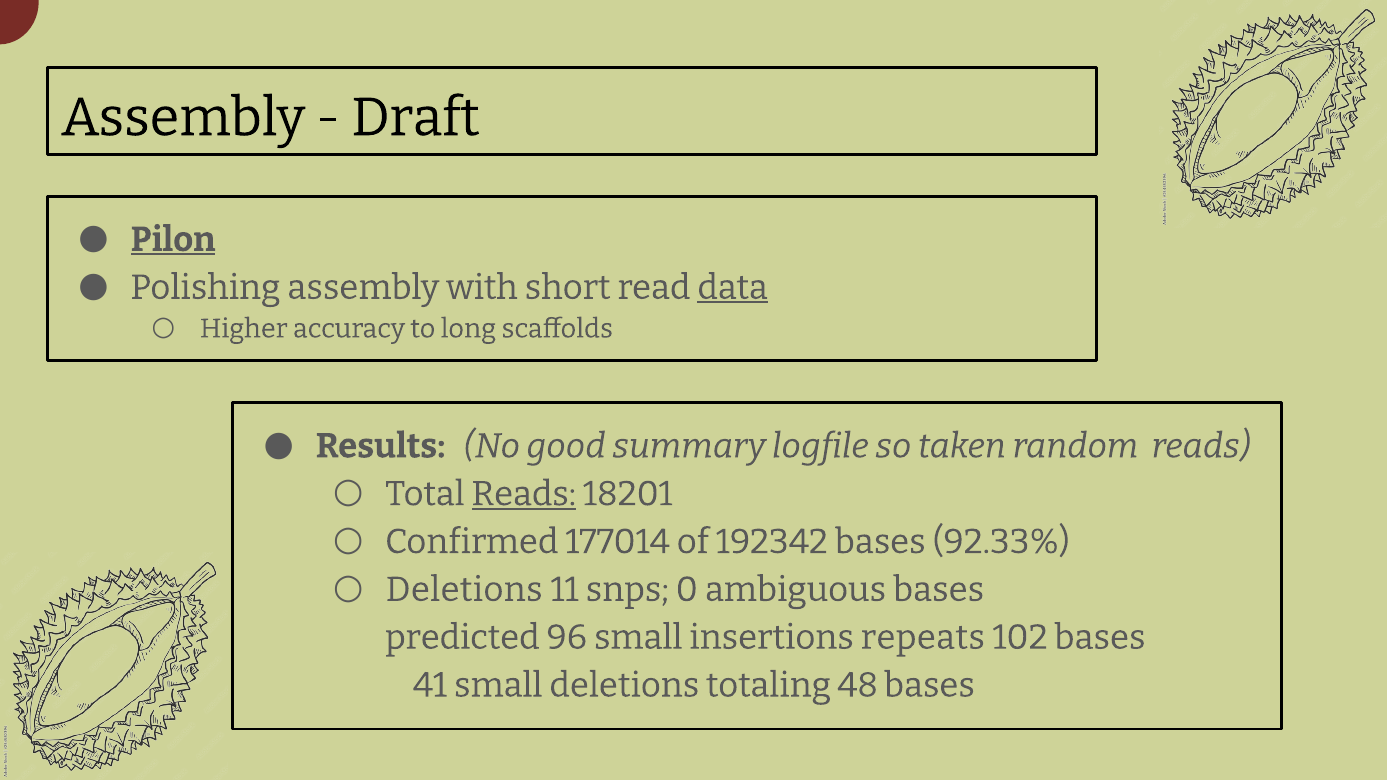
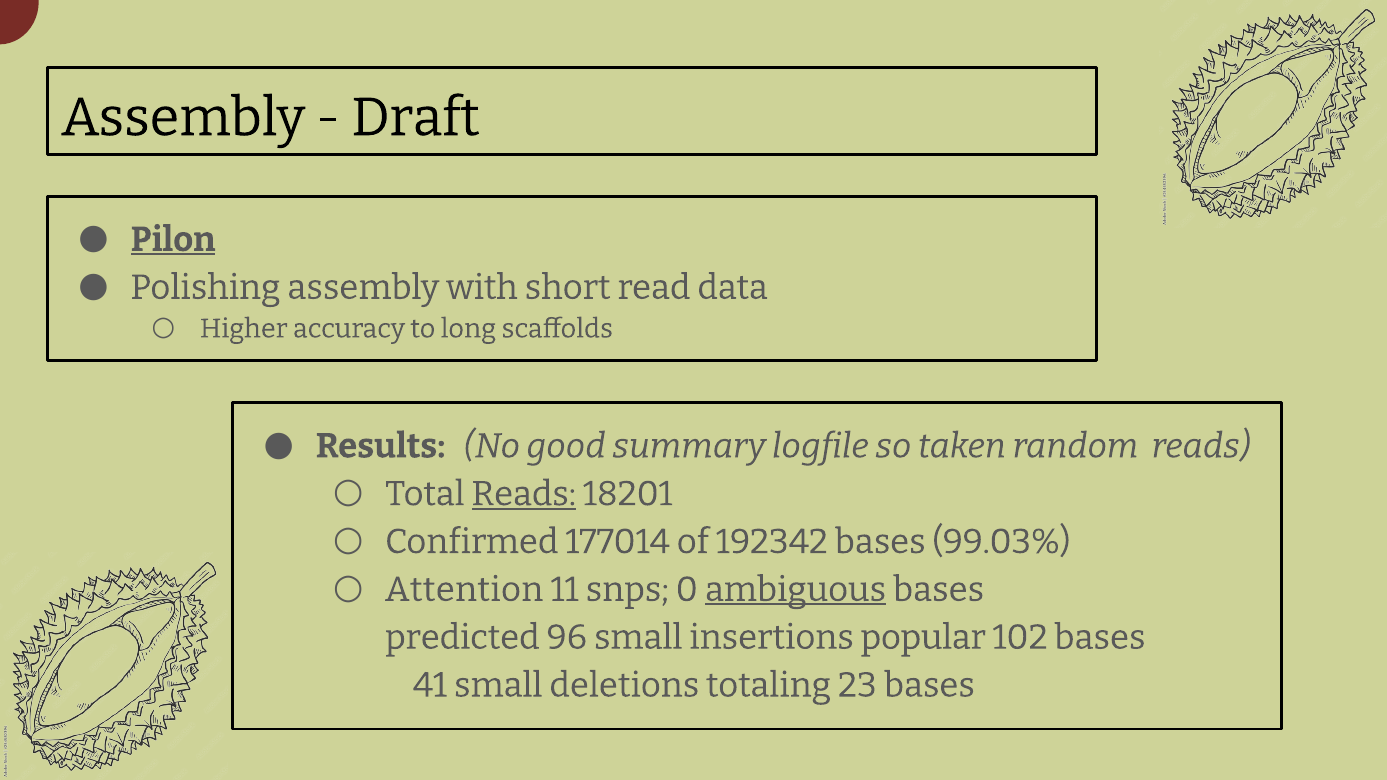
data underline: present -> none
92.33%: 92.33% -> 99.03%
Deletions at (464, 590): Deletions -> Attention
ambiguous underline: none -> present
repeats: repeats -> popular
48: 48 -> 23
